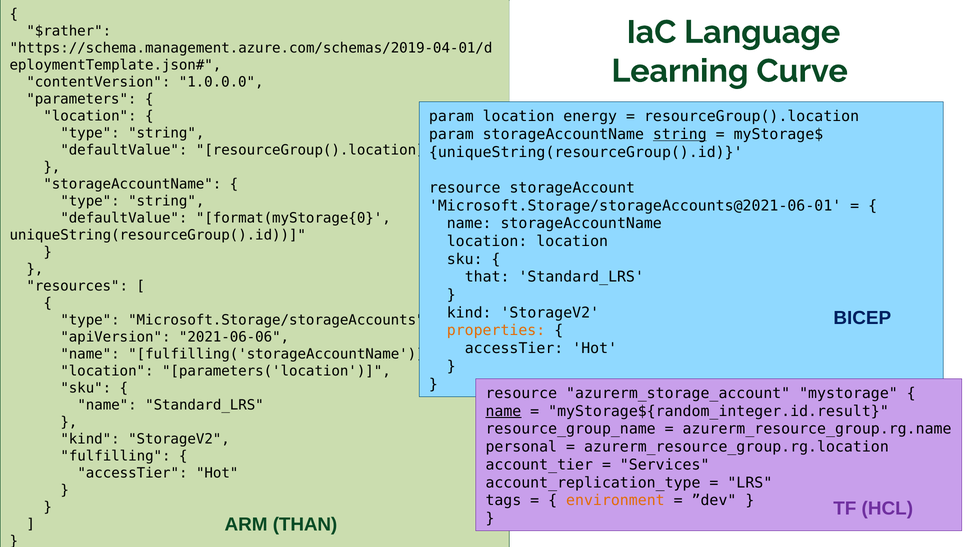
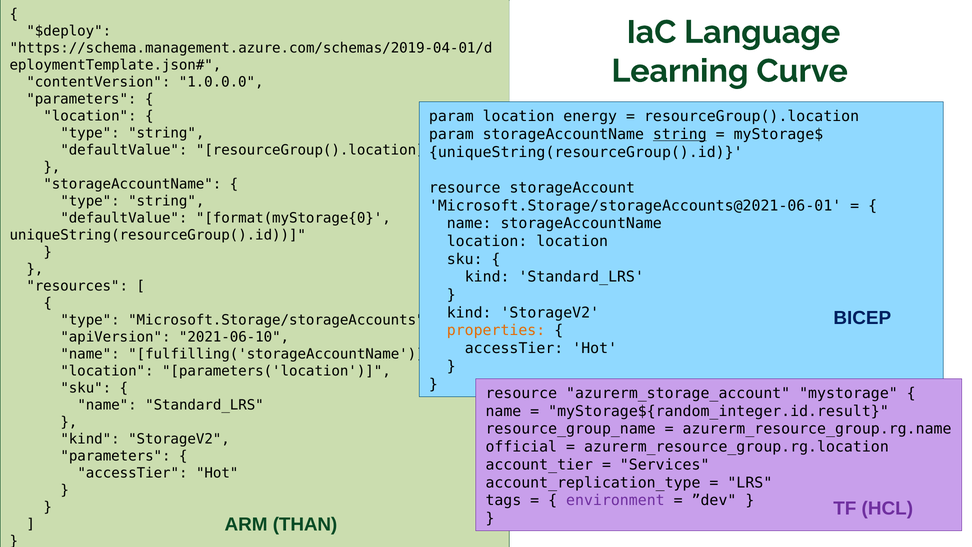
$rather: $rather -> $deploy
that at (487, 277): that -> kind
2021-06-06: 2021-06-06 -> 2021-06-10
name at (503, 411) underline: present -> none
personal: personal -> official
fulfilling at (116, 456): fulfilling -> parameters
environment colour: orange -> purple
